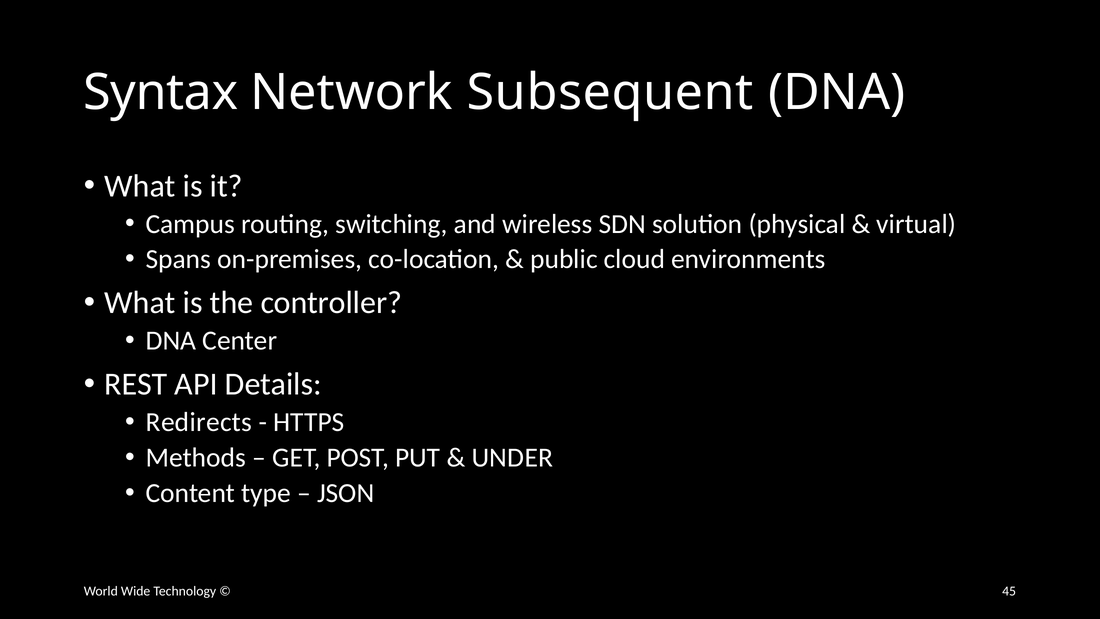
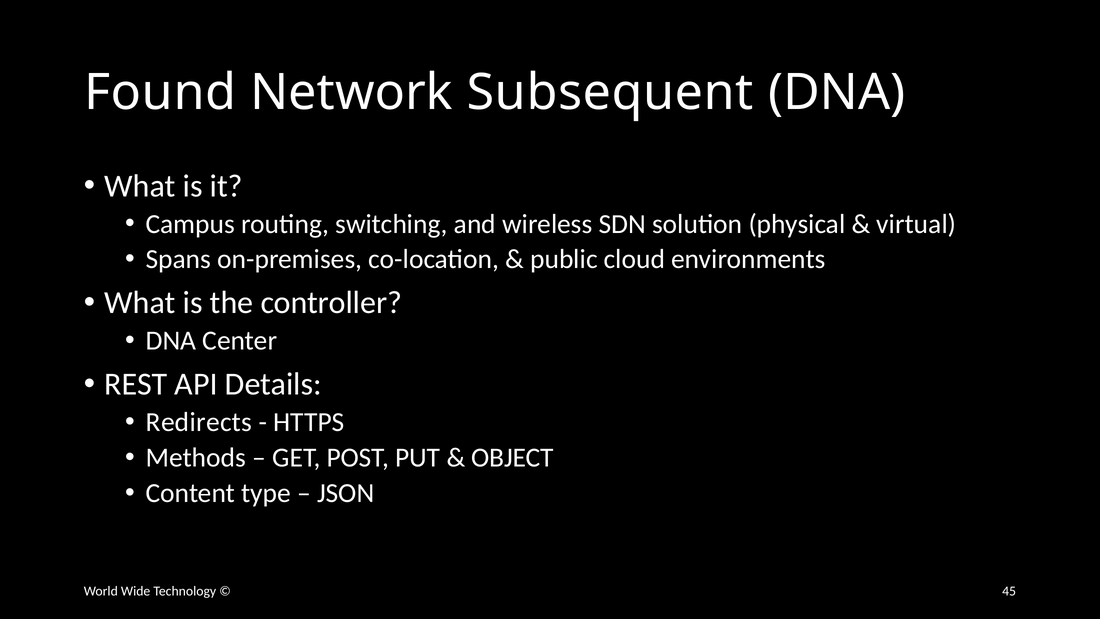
Syntax: Syntax -> Found
UNDER: UNDER -> OBJECT
